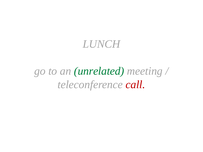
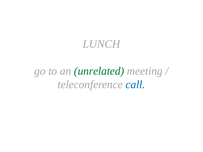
call colour: red -> blue
